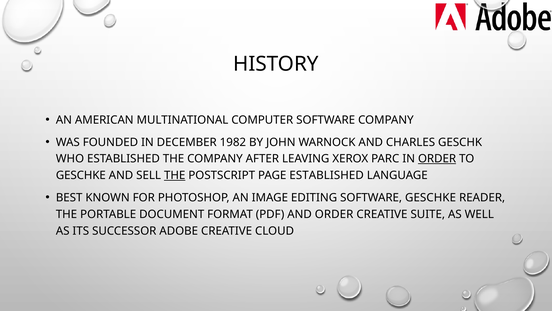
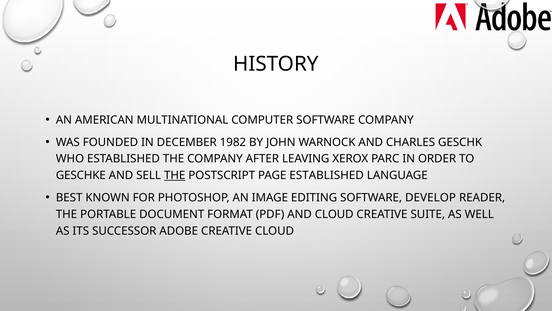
ORDER at (437, 159) underline: present -> none
SOFTWARE GESCHKE: GESCHKE -> DEVELOP
AND ORDER: ORDER -> CLOUD
